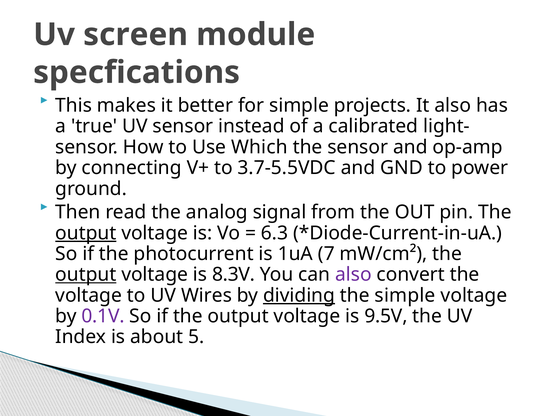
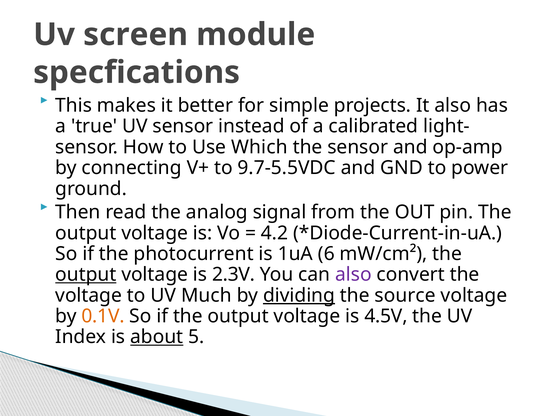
3.7-5.5VDC: 3.7-5.5VDC -> 9.7-5.5VDC
output at (86, 233) underline: present -> none
6.3: 6.3 -> 4.2
7: 7 -> 6
8.3V: 8.3V -> 2.3V
Wires: Wires -> Much
the simple: simple -> source
0.1V colour: purple -> orange
9.5V: 9.5V -> 4.5V
about underline: none -> present
